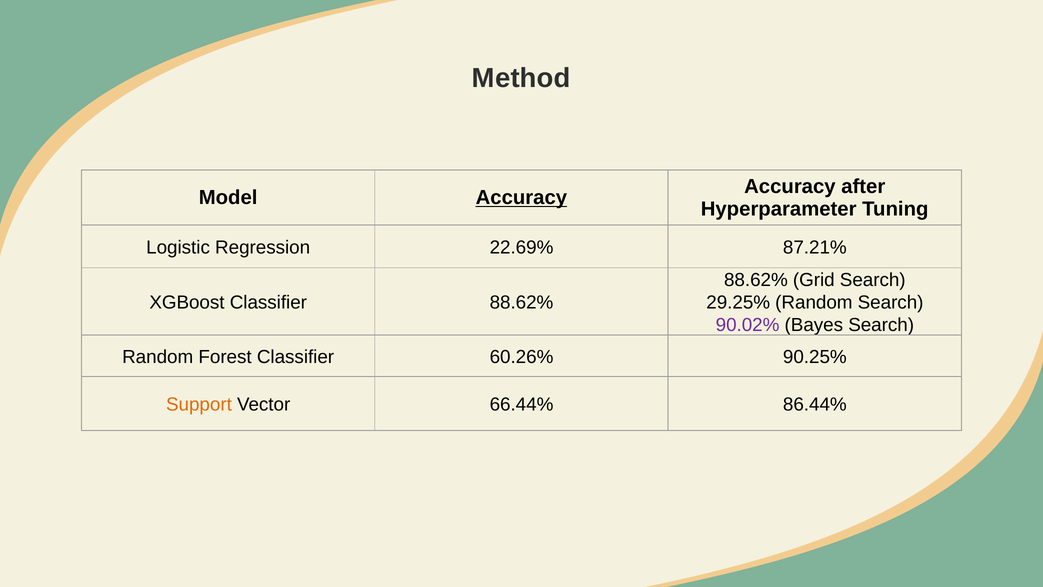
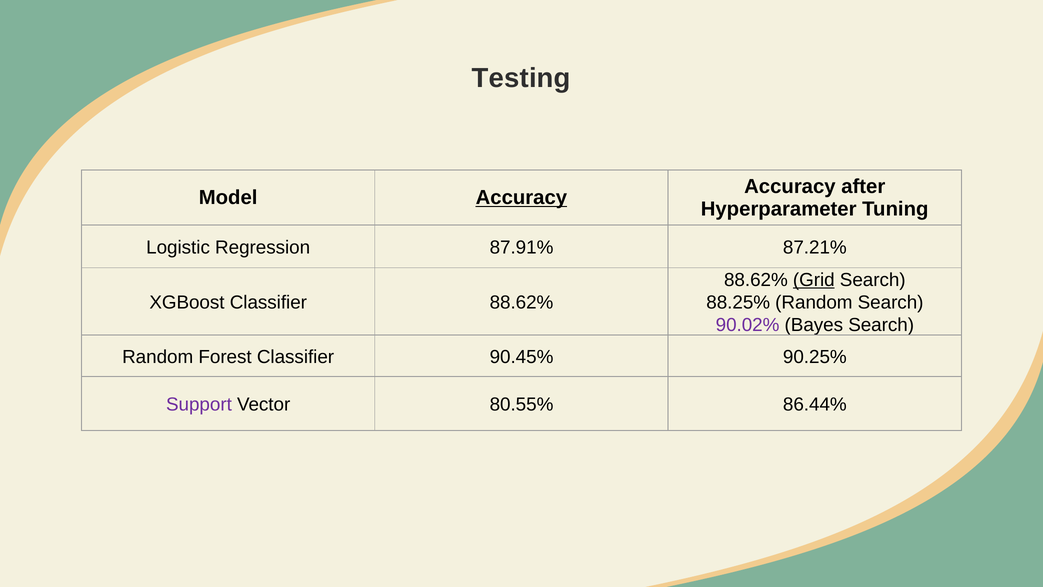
Method: Method -> Testing
22.69%: 22.69% -> 87.91%
Grid underline: none -> present
29.25%: 29.25% -> 88.25%
60.26%: 60.26% -> 90.45%
Support colour: orange -> purple
66.44%: 66.44% -> 80.55%
